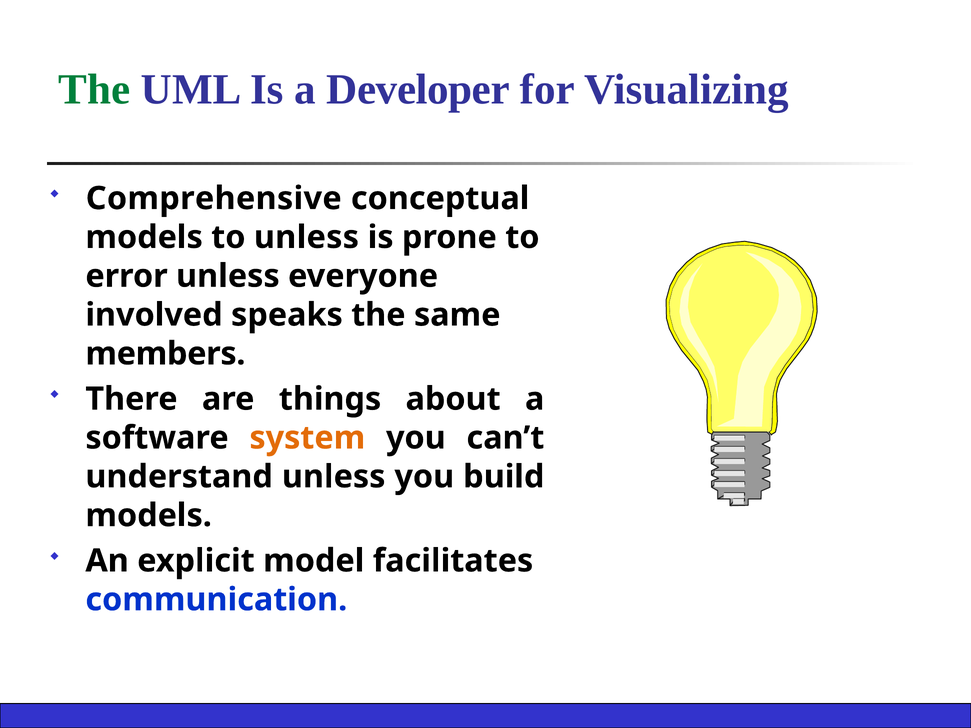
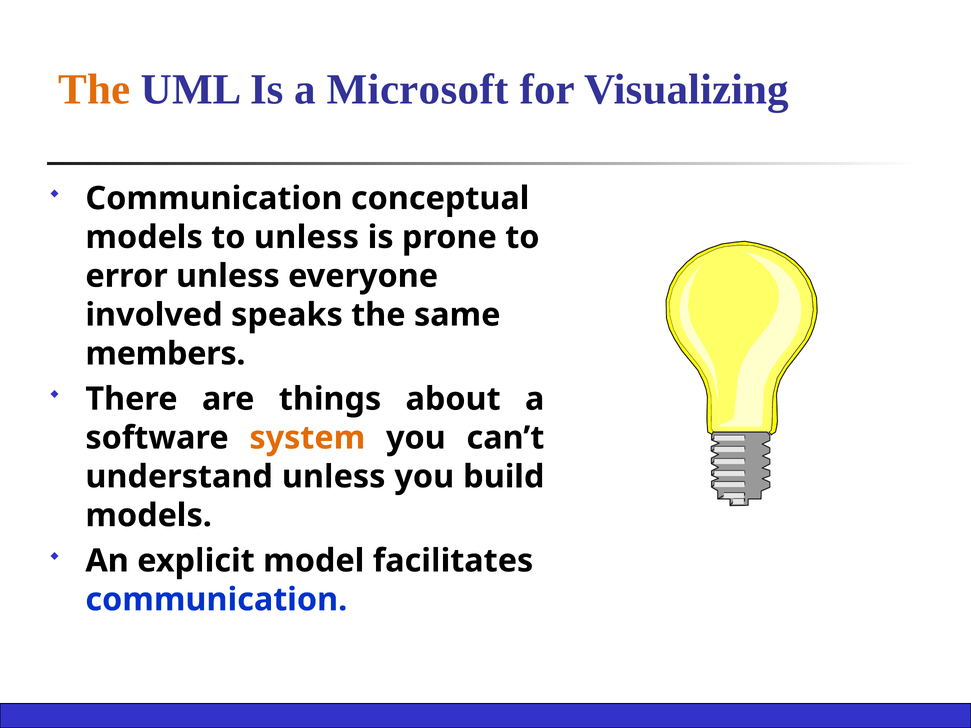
The at (94, 90) colour: green -> orange
Developer: Developer -> Microsoft
Comprehensive at (214, 199): Comprehensive -> Communication
